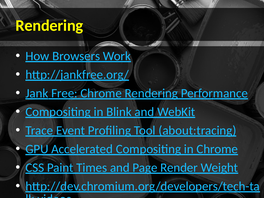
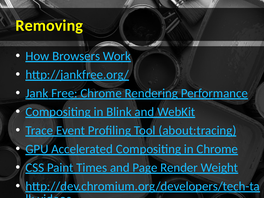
Rendering at (49, 26): Rendering -> Removing
